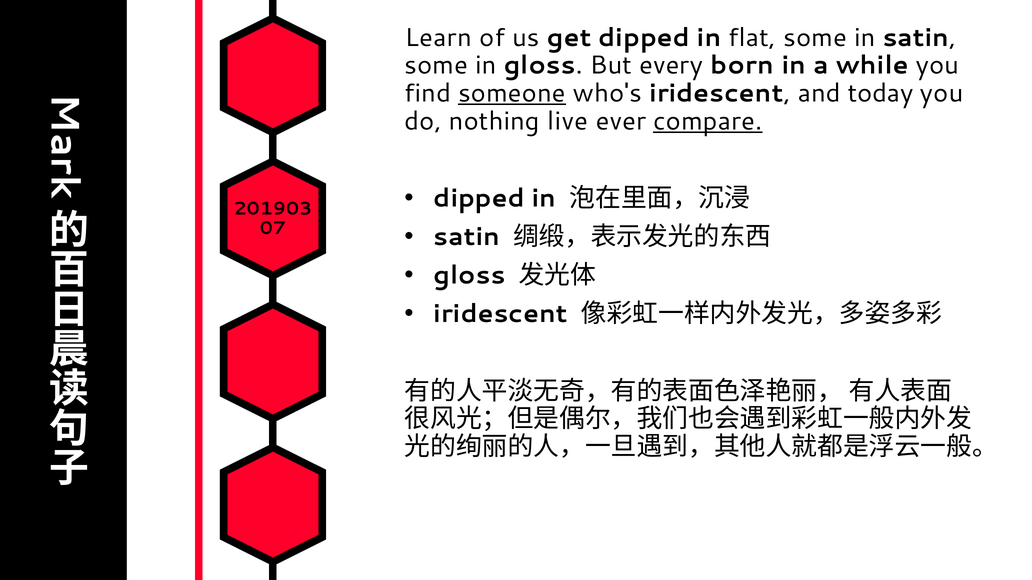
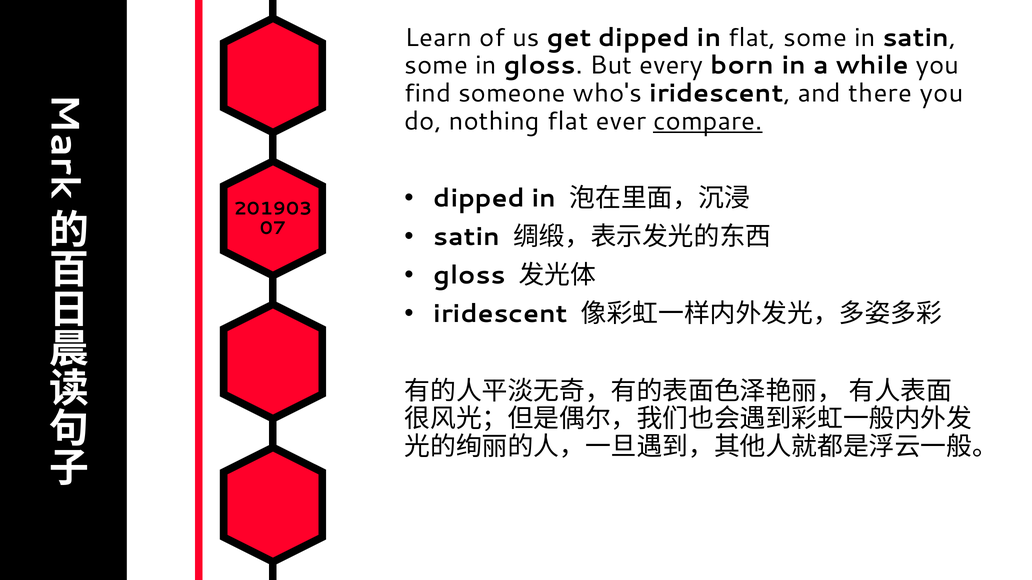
someone underline: present -> none
today: today -> there
nothing live: live -> flat
